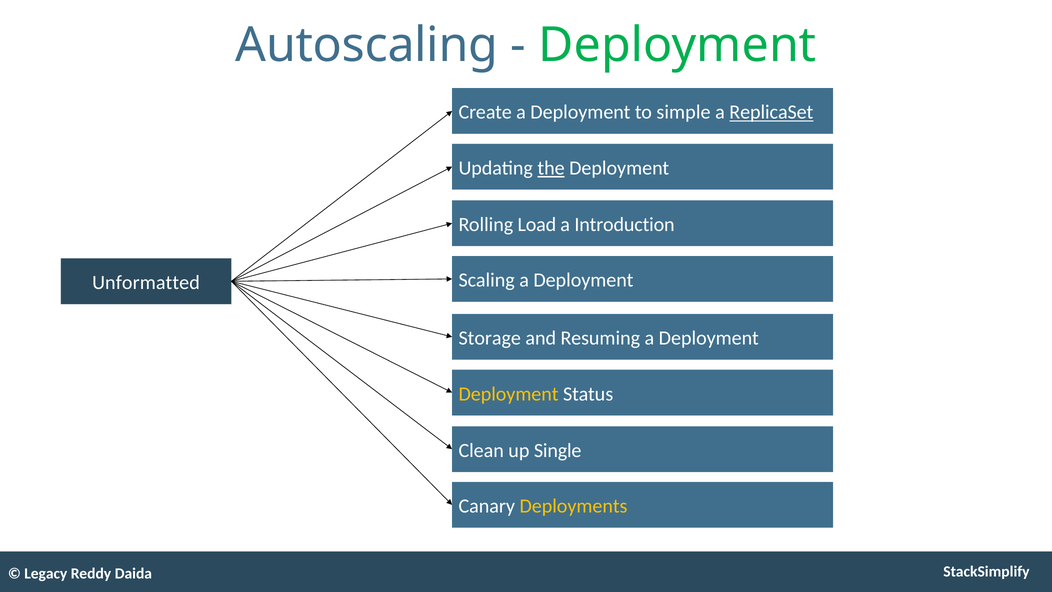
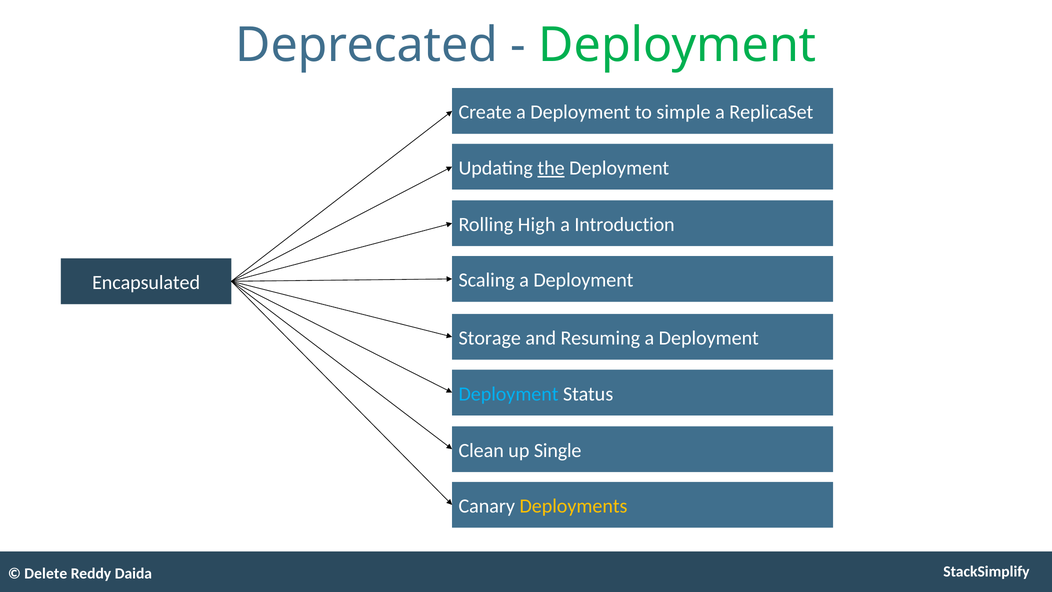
Autoscaling: Autoscaling -> Deprecated
ReplicaSet underline: present -> none
Load: Load -> High
Unformatted: Unformatted -> Encapsulated
Deployment at (509, 394) colour: yellow -> light blue
Legacy: Legacy -> Delete
